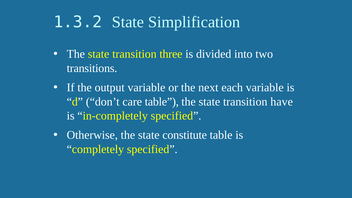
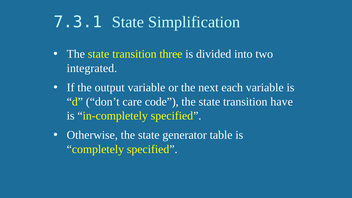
1.3.2: 1.3.2 -> 7.3.1
transitions: transitions -> integrated
care table: table -> code
constitute: constitute -> generator
